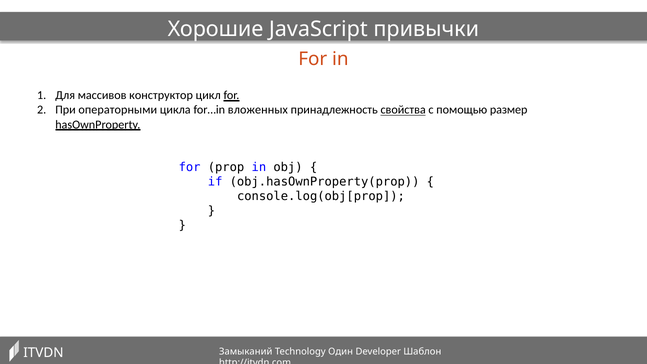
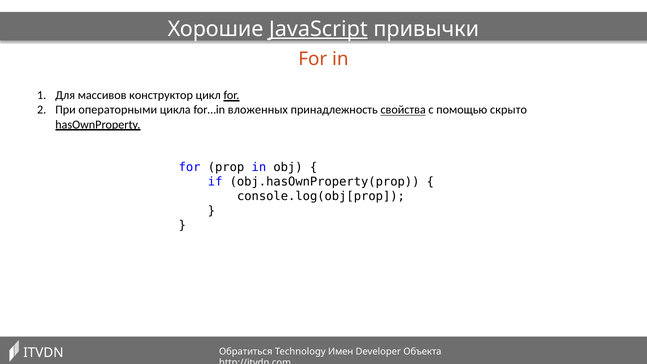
JavaScript underline: none -> present
размер: размер -> скрыто
Замыканий: Замыканий -> Обратиться
Один: Один -> Имен
Шаблон: Шаблон -> Объекта
